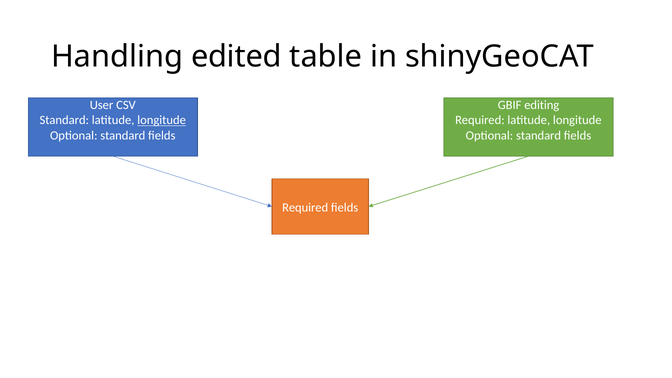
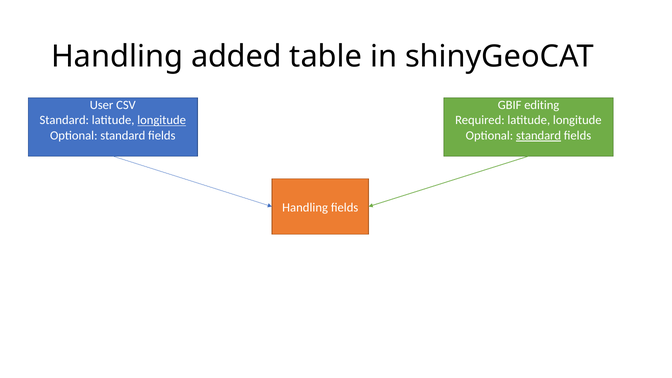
edited: edited -> added
standard at (539, 135) underline: none -> present
Required at (305, 207): Required -> Handling
